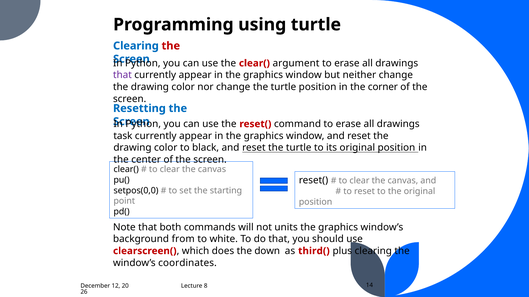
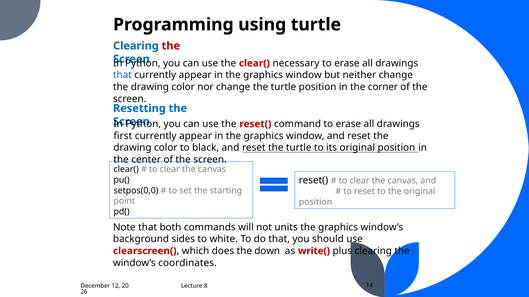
argument: argument -> necessary
that at (122, 75) colour: purple -> blue
task: task -> first
from: from -> sides
third(: third( -> write(
